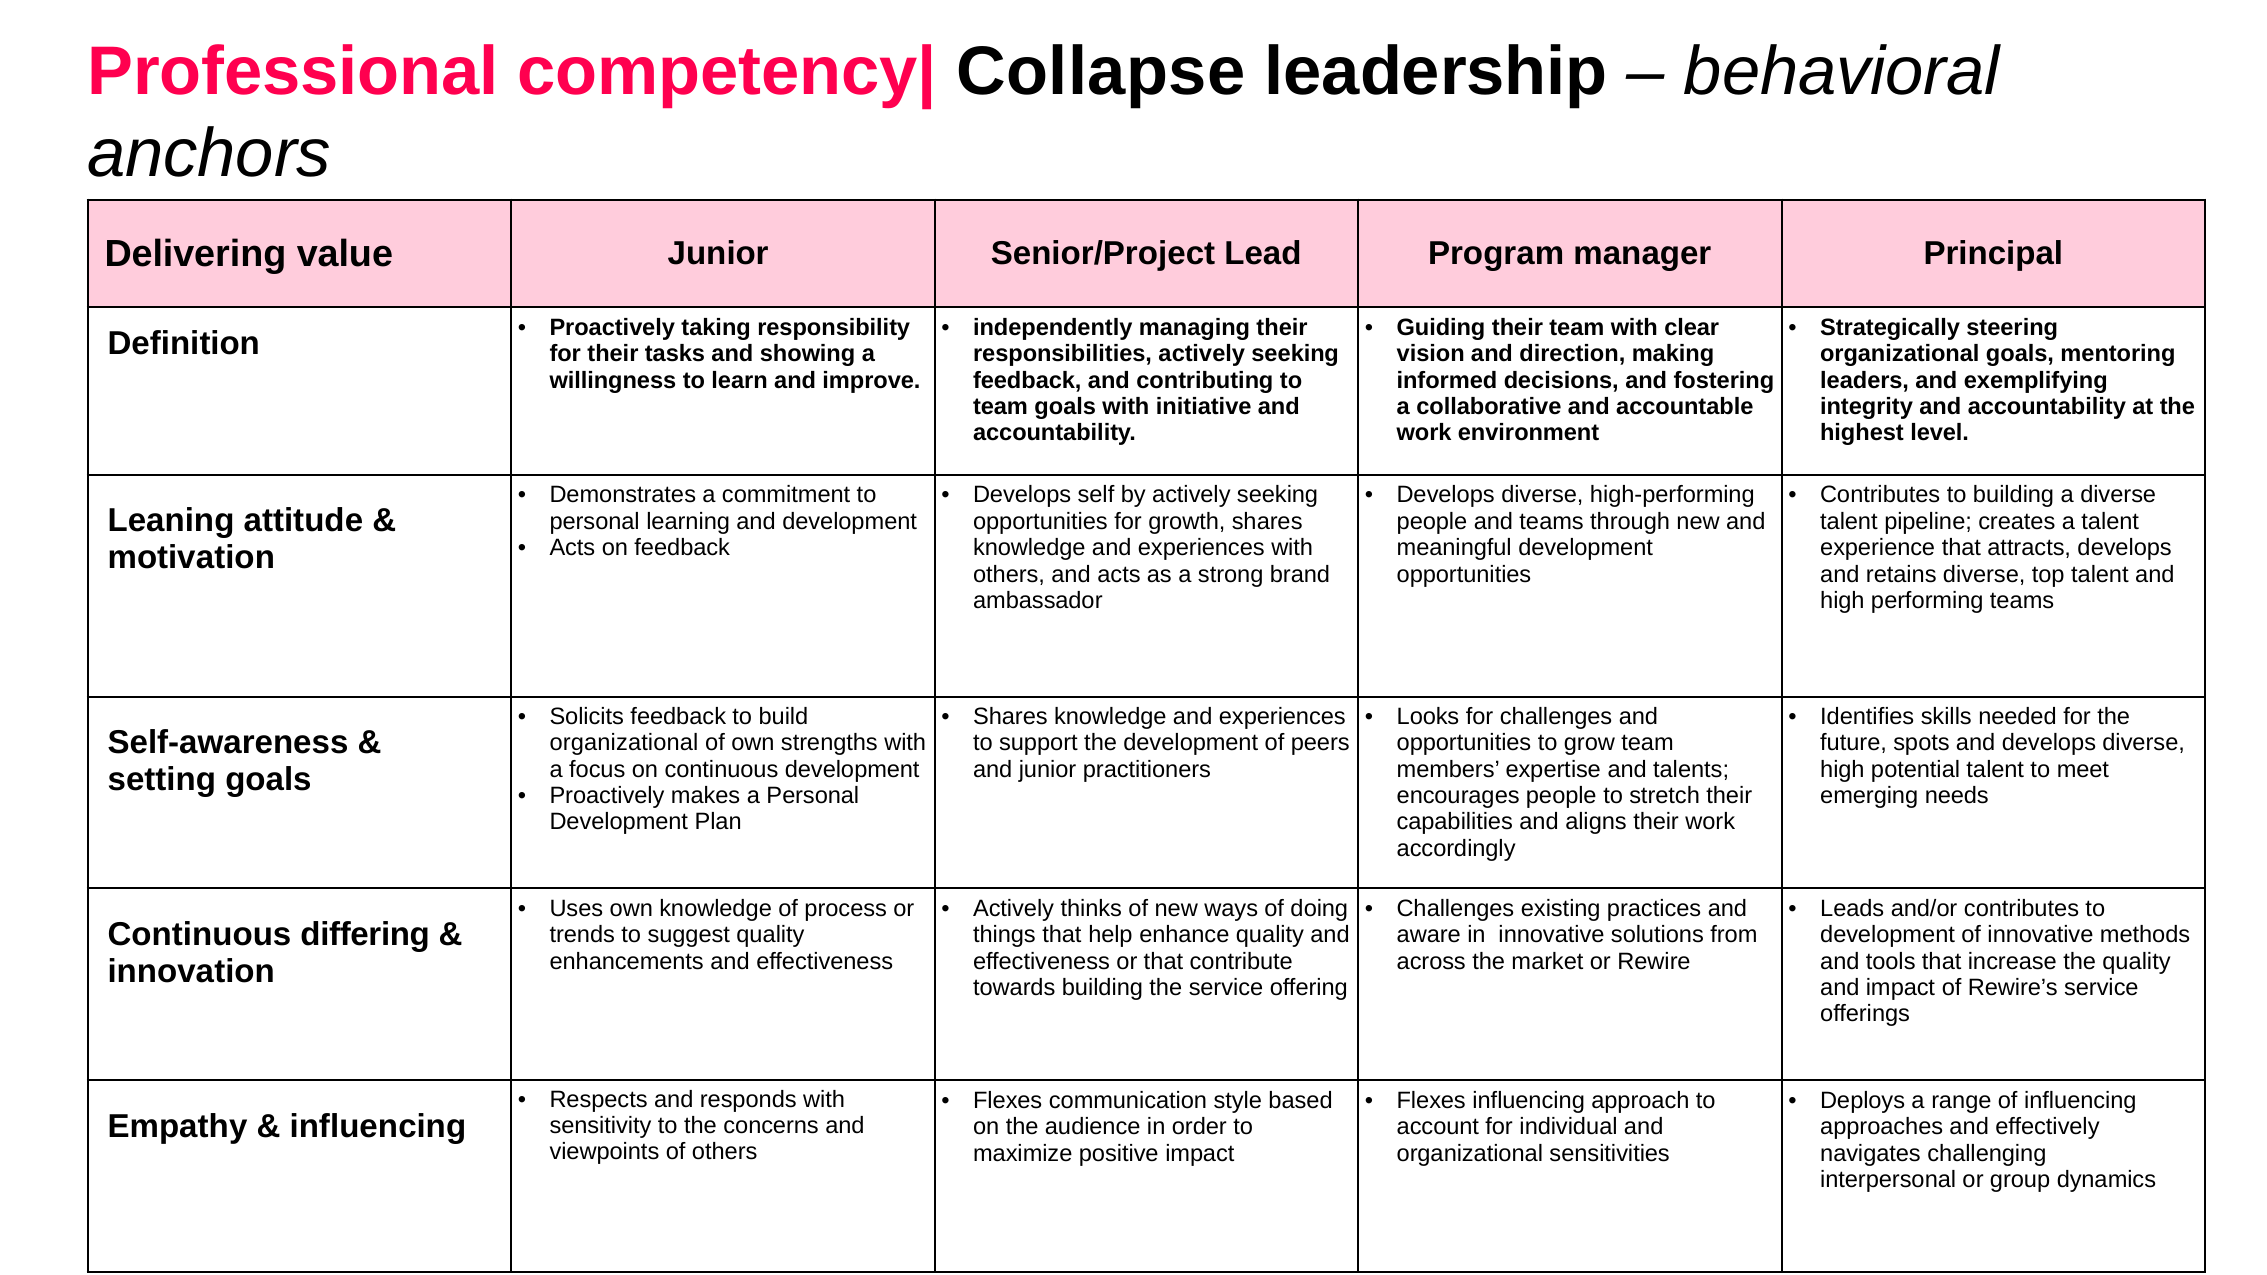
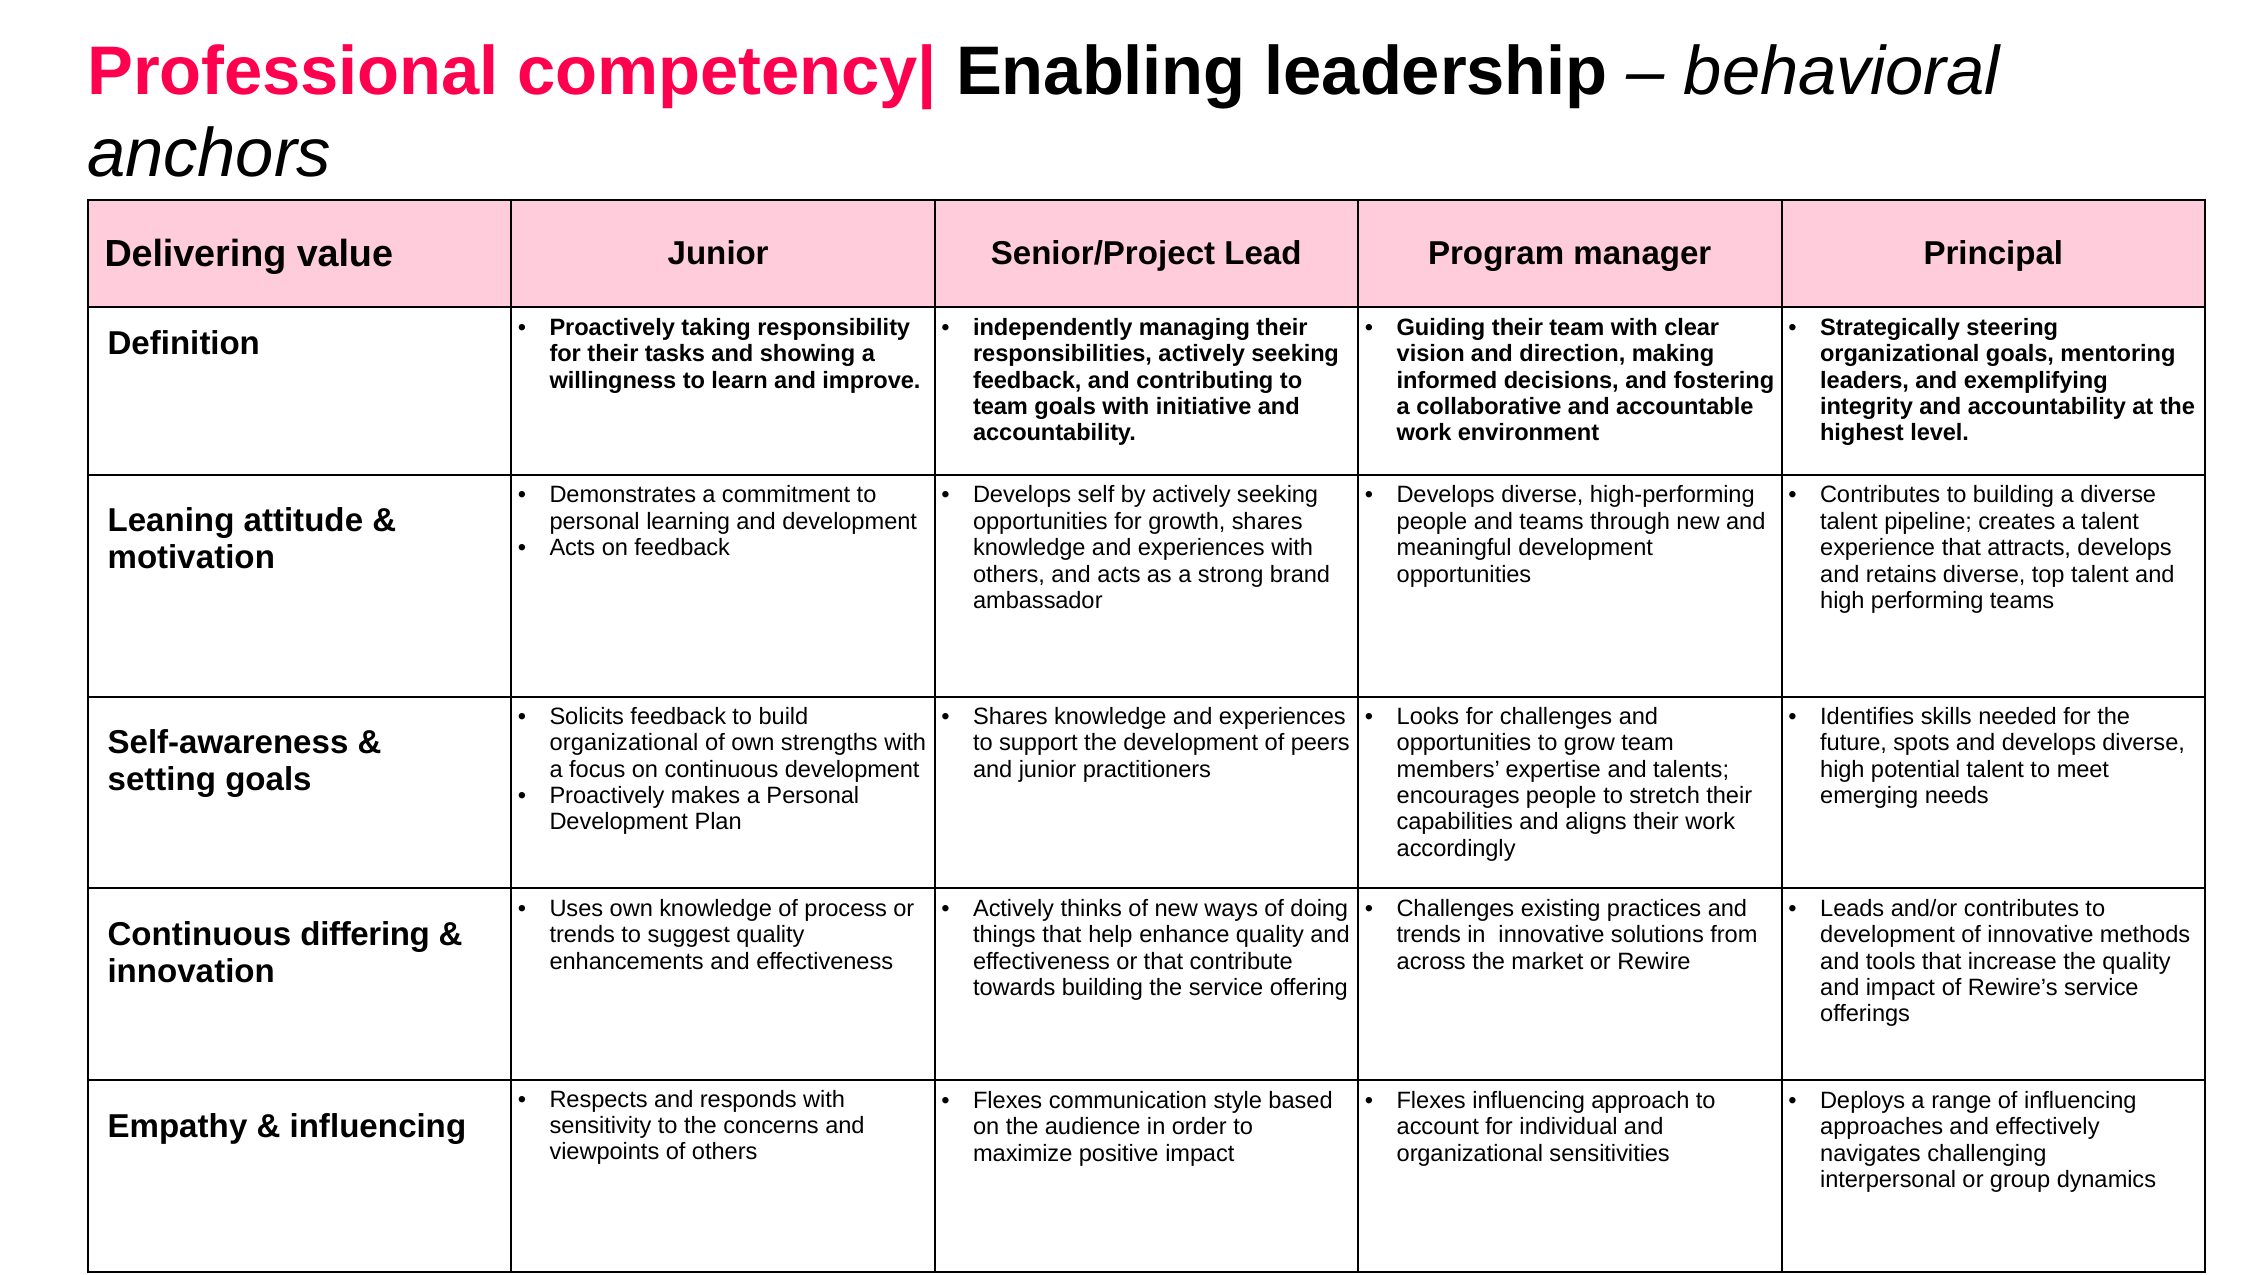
Collapse: Collapse -> Enabling
aware at (1429, 935): aware -> trends
